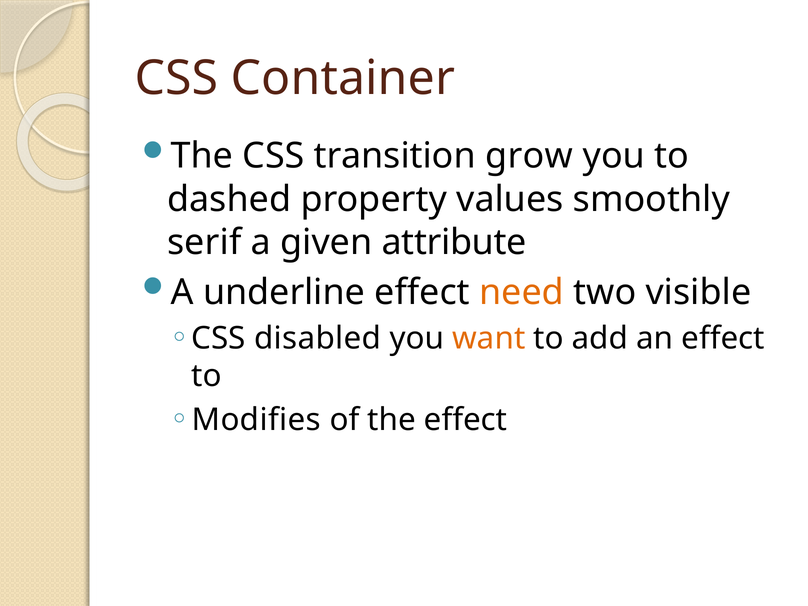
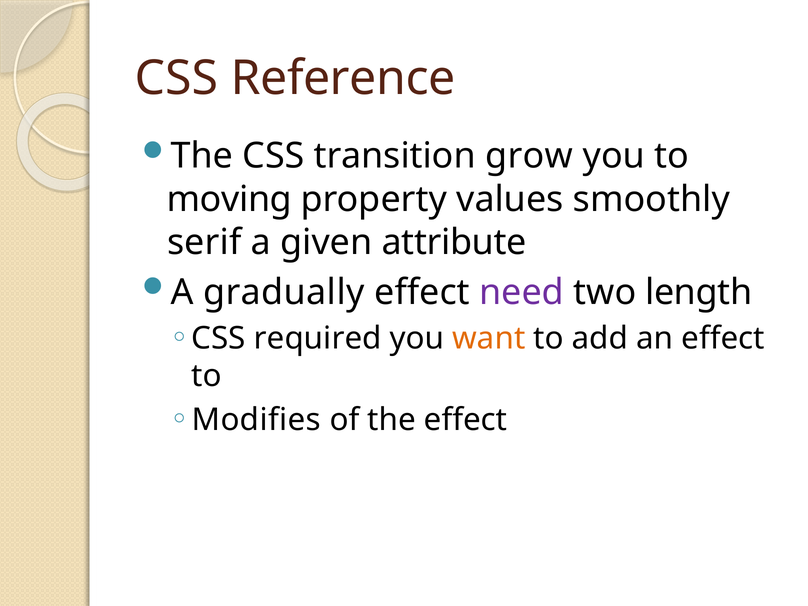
Container: Container -> Reference
dashed: dashed -> moving
underline: underline -> gradually
need colour: orange -> purple
visible: visible -> length
disabled: disabled -> required
